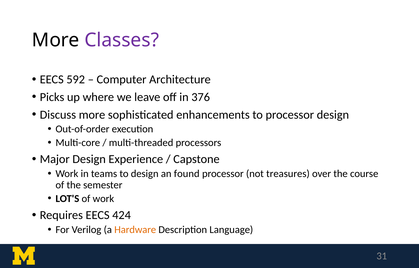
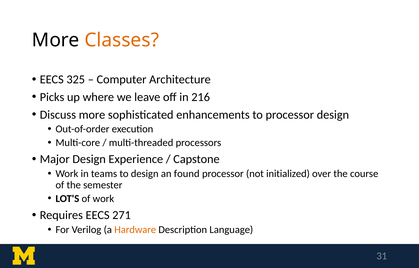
Classes colour: purple -> orange
592: 592 -> 325
376: 376 -> 216
treasures: treasures -> initialized
424: 424 -> 271
